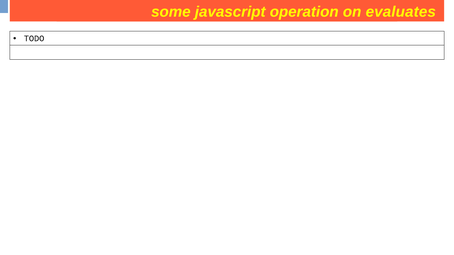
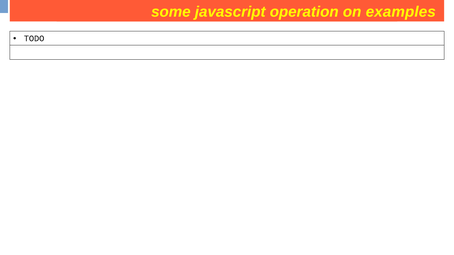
evaluates: evaluates -> examples
